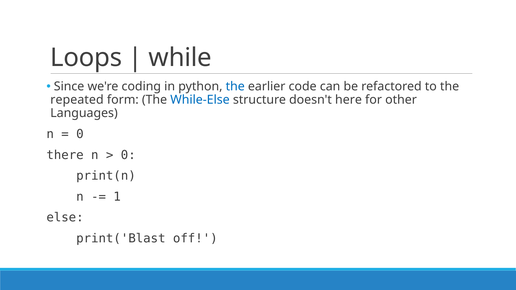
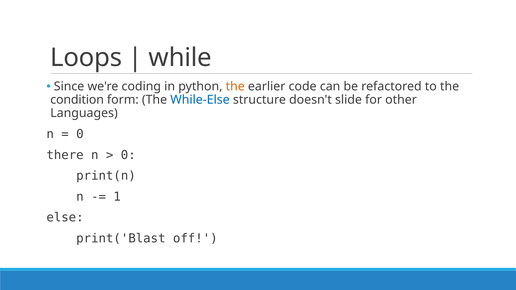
the at (235, 87) colour: blue -> orange
repeated: repeated -> condition
here: here -> slide
